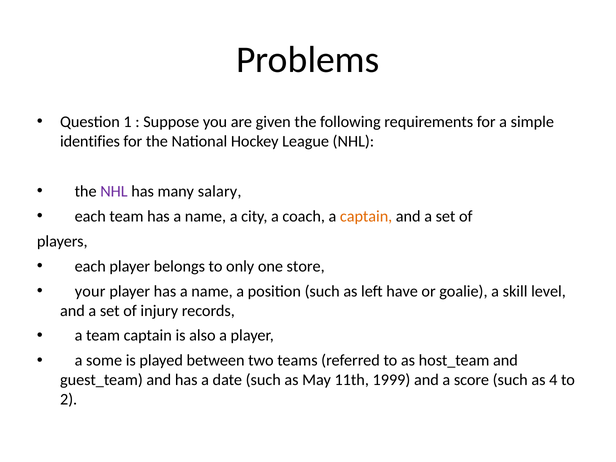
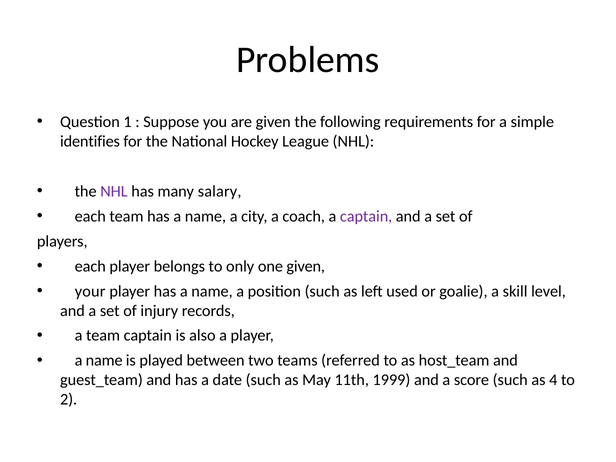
captain at (366, 216) colour: orange -> purple
one store: store -> given
have: have -> used
some at (104, 361): some -> name
